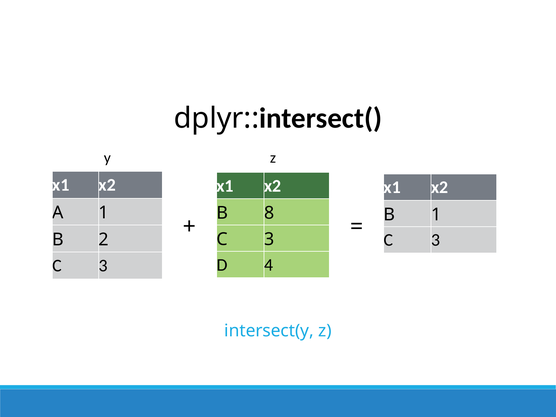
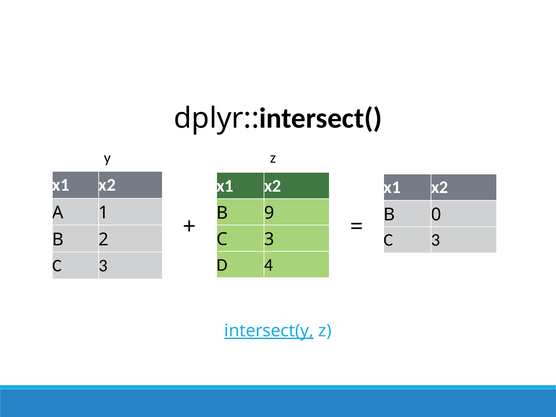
8: 8 -> 9
B 1: 1 -> 0
intersect(y underline: none -> present
